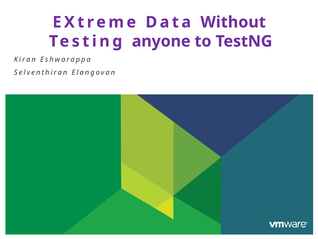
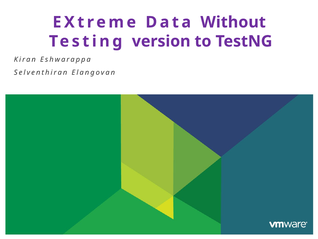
anyone: anyone -> version
